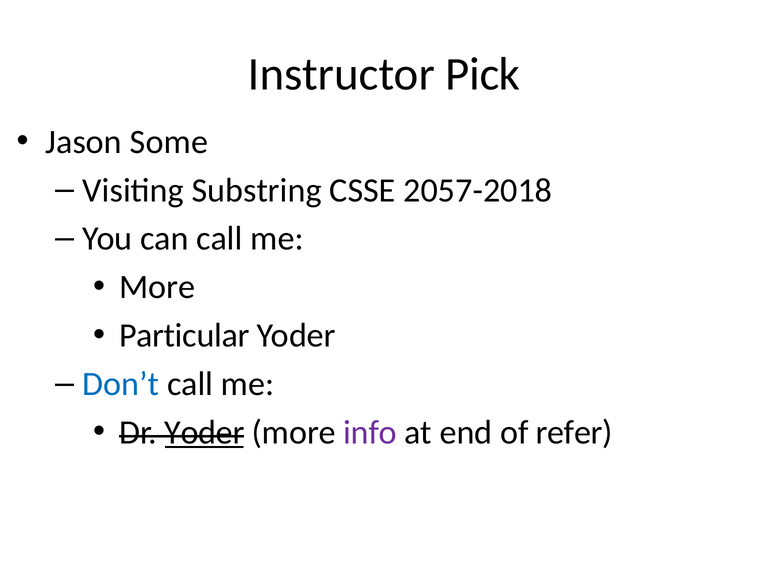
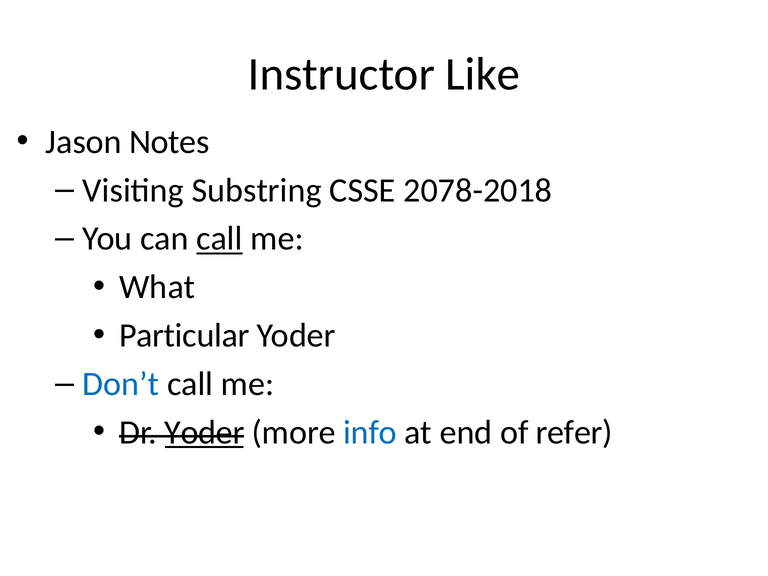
Pick: Pick -> Like
Some: Some -> Notes
2057-2018: 2057-2018 -> 2078-2018
call at (219, 239) underline: none -> present
More at (157, 287): More -> What
info colour: purple -> blue
